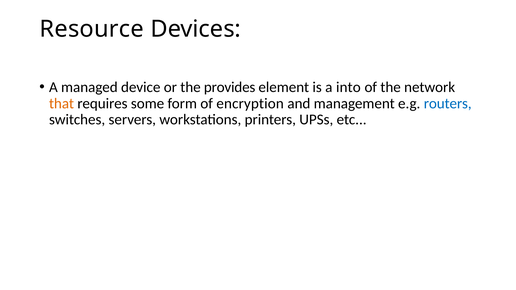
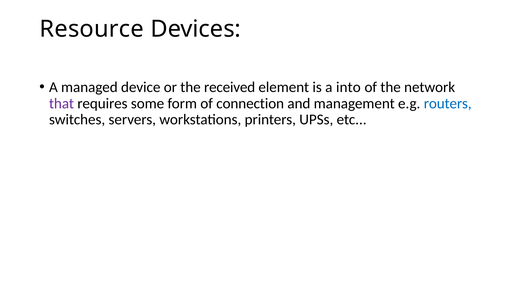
provides: provides -> received
that colour: orange -> purple
encryption: encryption -> connection
